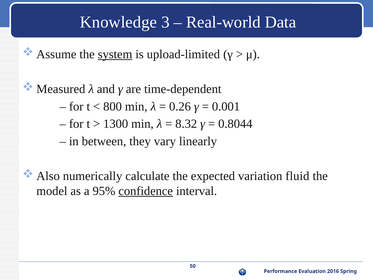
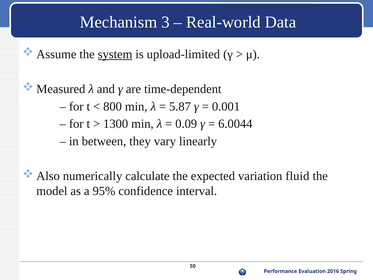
Knowledge: Knowledge -> Mechanism
0.26: 0.26 -> 5.87
8.32: 8.32 -> 0.09
0.8044: 0.8044 -> 6.0044
confidence underline: present -> none
